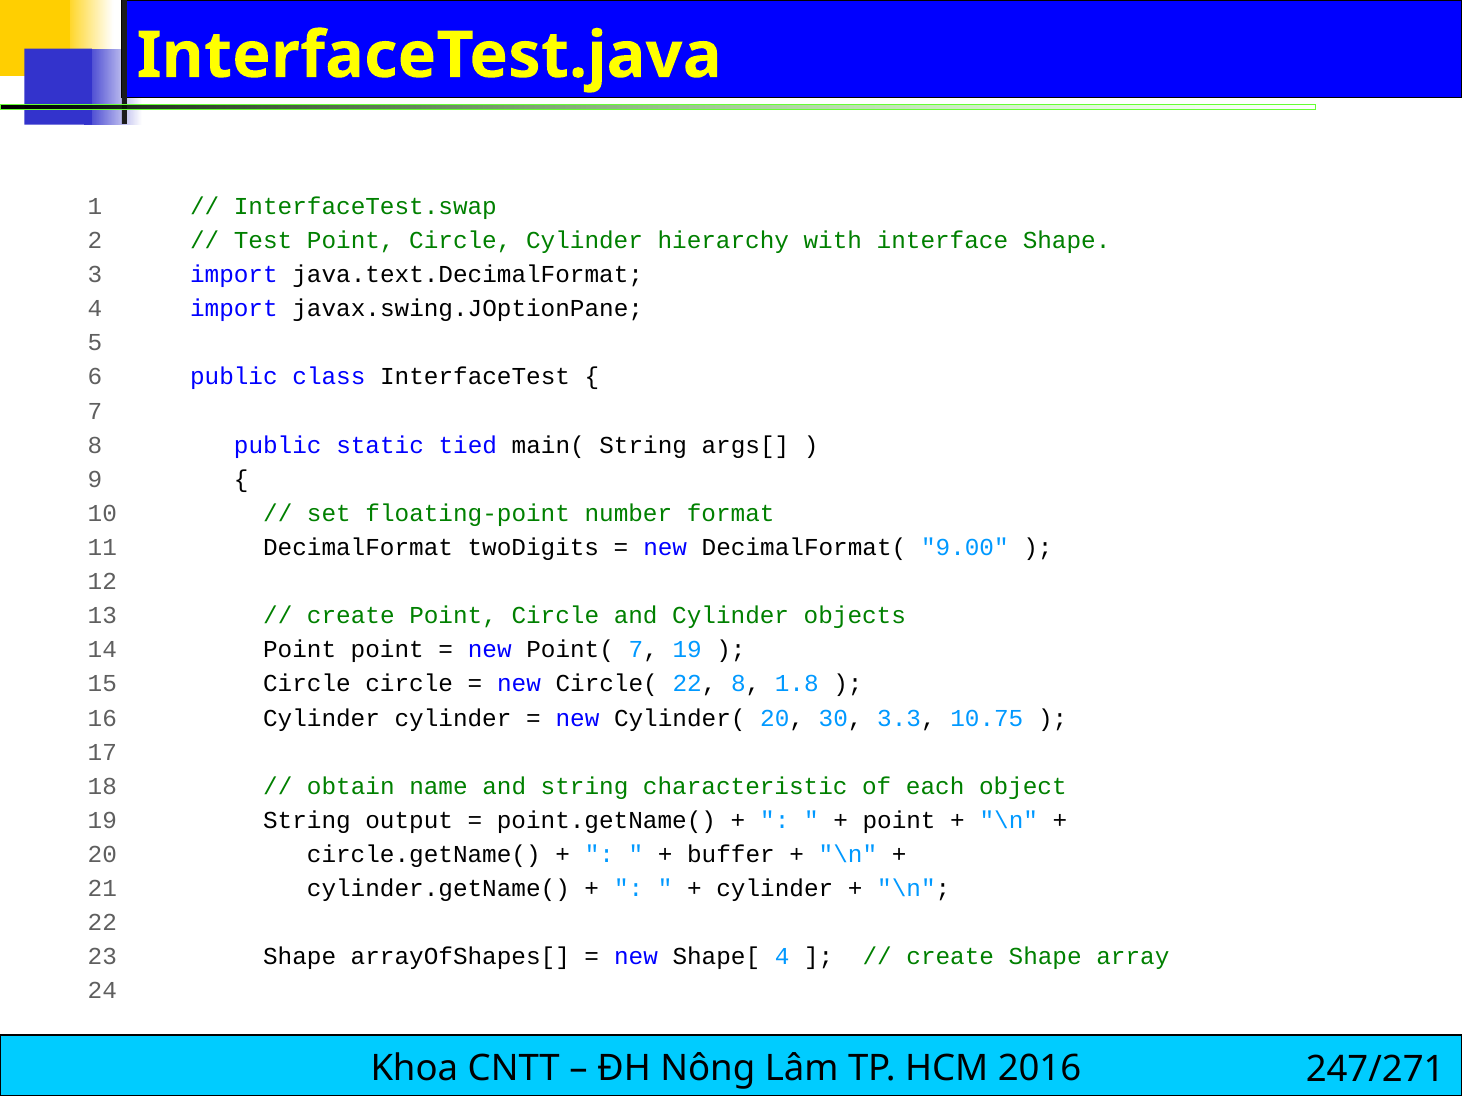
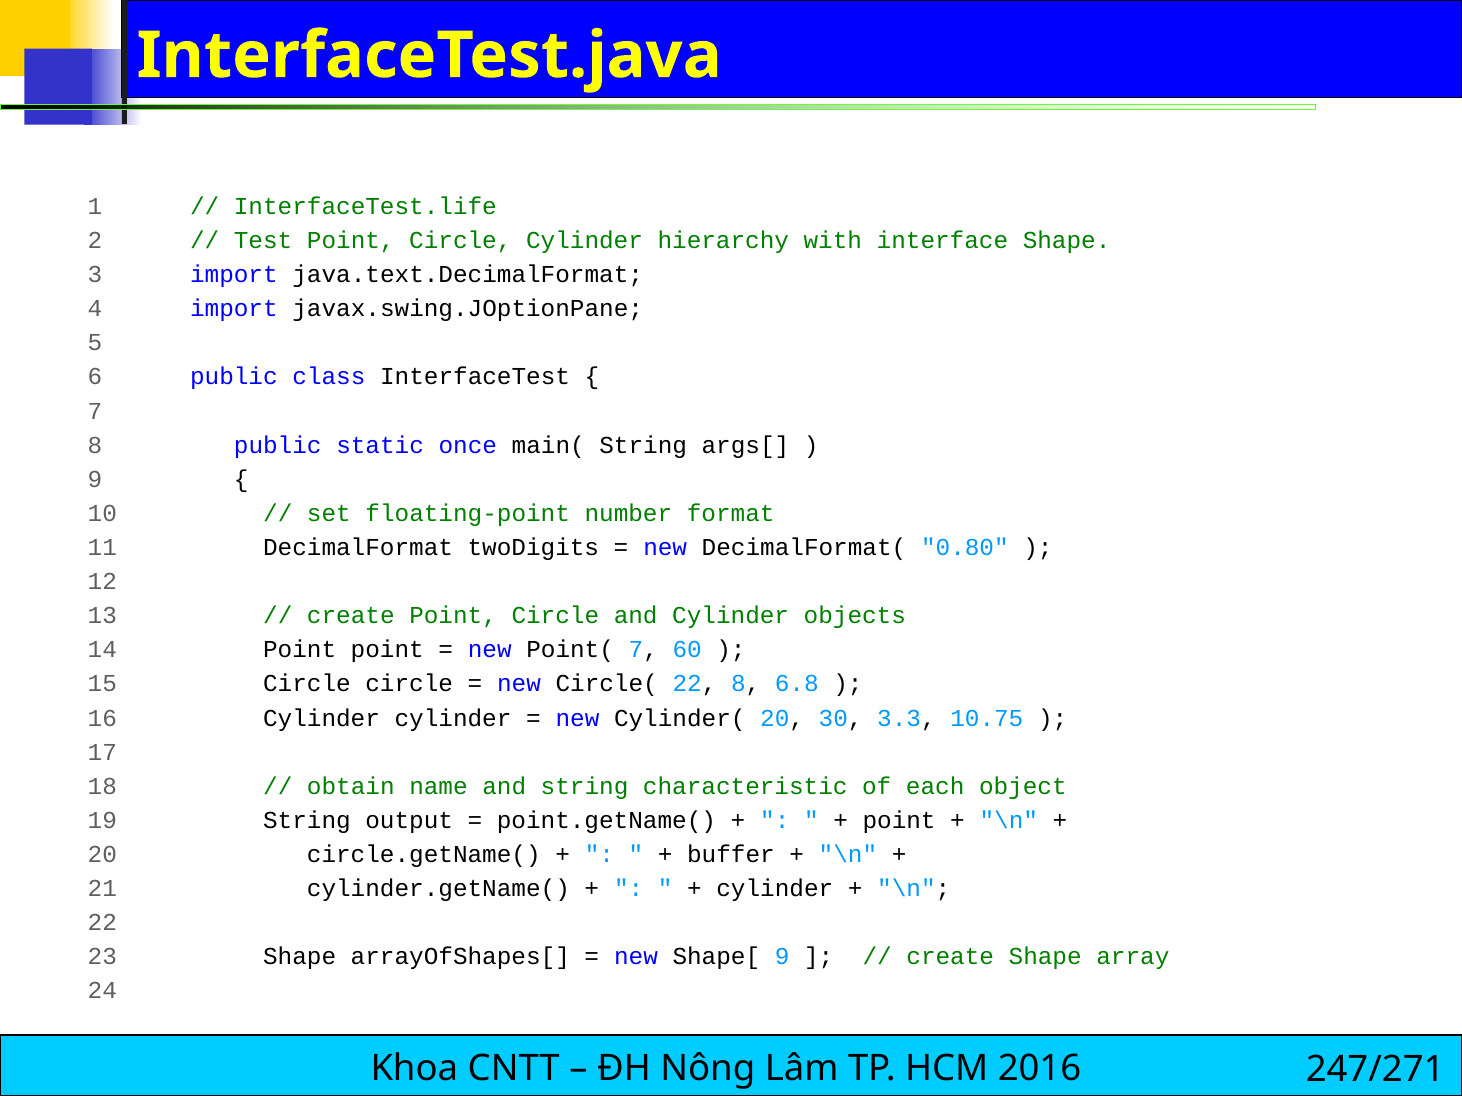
InterfaceTest.swap: InterfaceTest.swap -> InterfaceTest.life
tied: tied -> once
9.00: 9.00 -> 0.80
7 19: 19 -> 60
1.8: 1.8 -> 6.8
Shape[ 4: 4 -> 9
